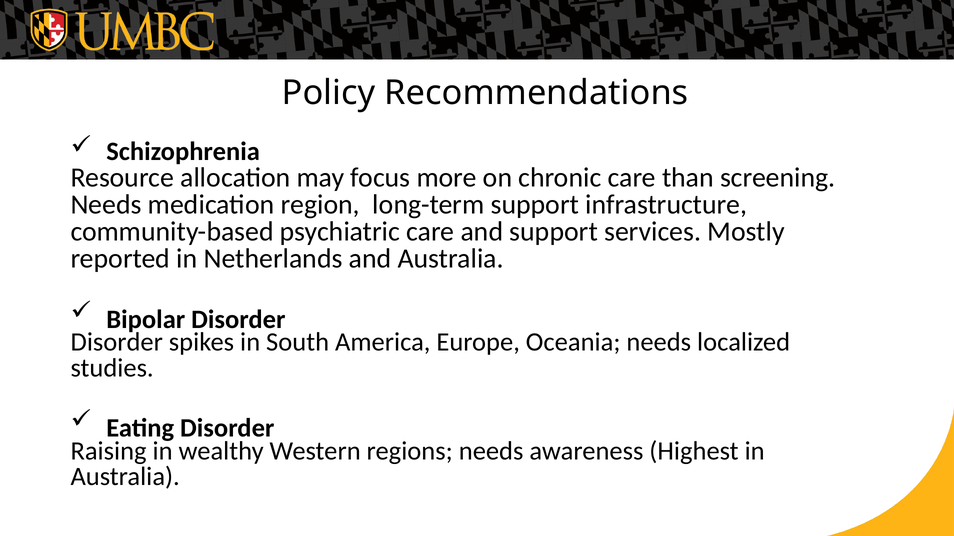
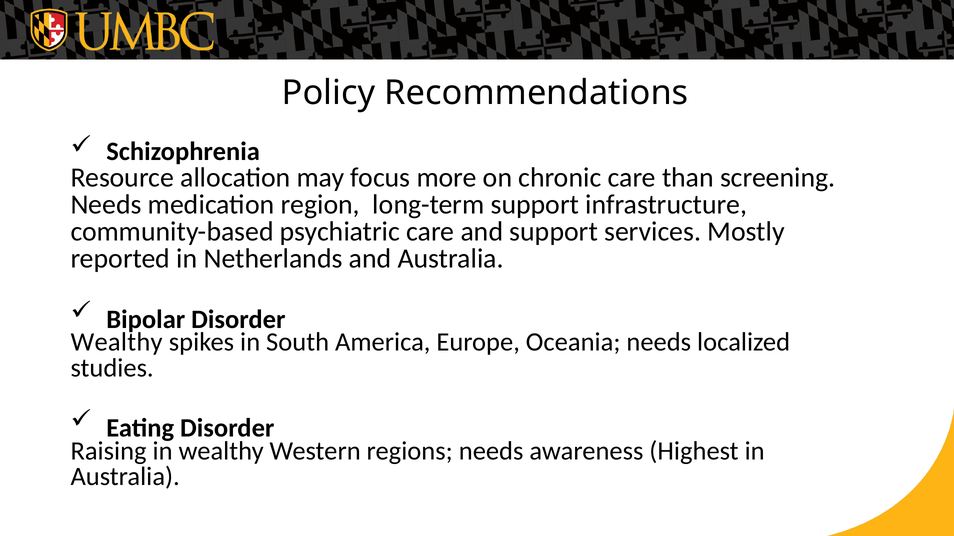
Disorder at (117, 343): Disorder -> Wealthy
